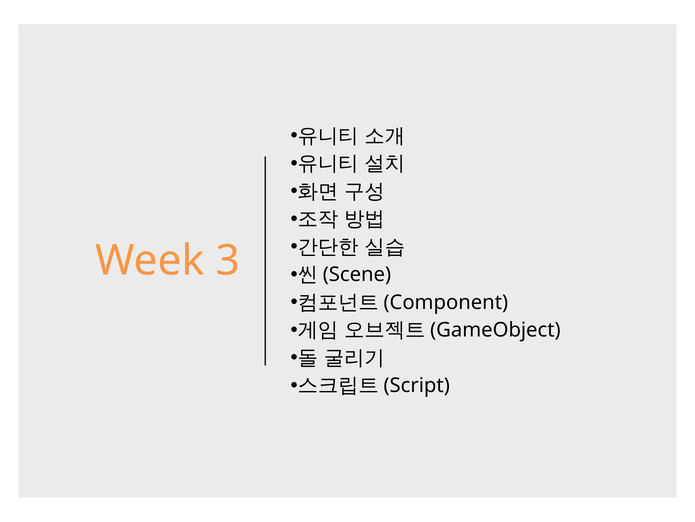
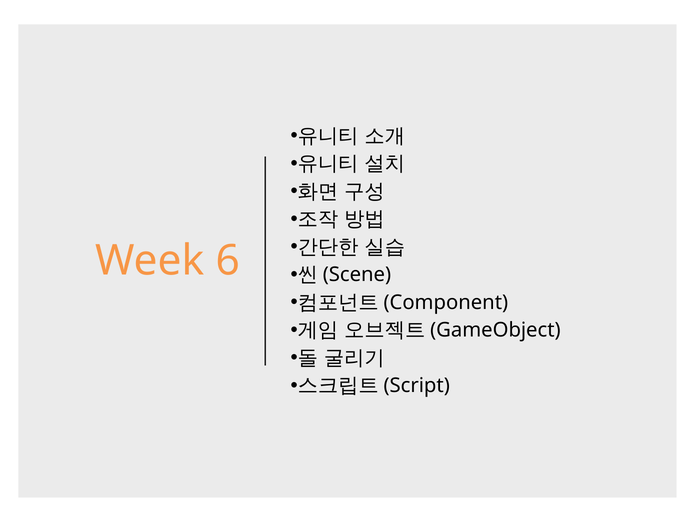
3: 3 -> 6
